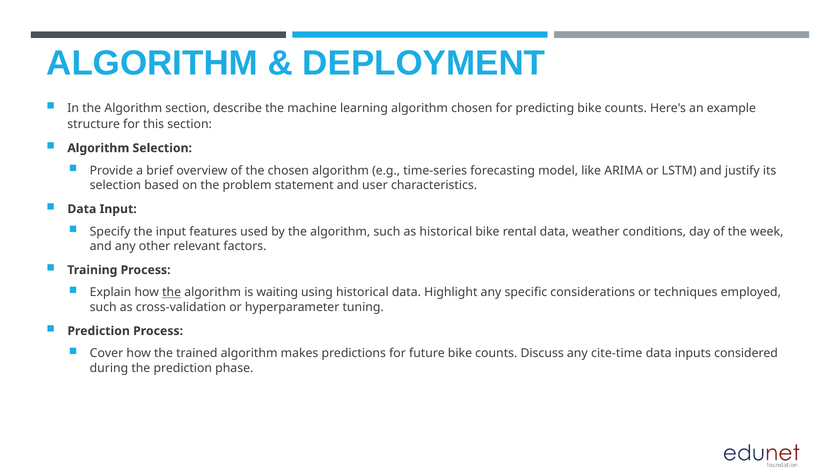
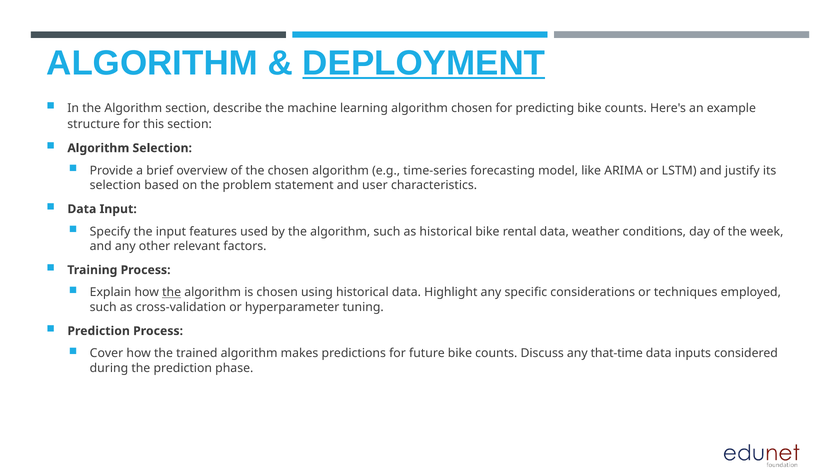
DEPLOYMENT underline: none -> present
is waiting: waiting -> chosen
cite-time: cite-time -> that-time
